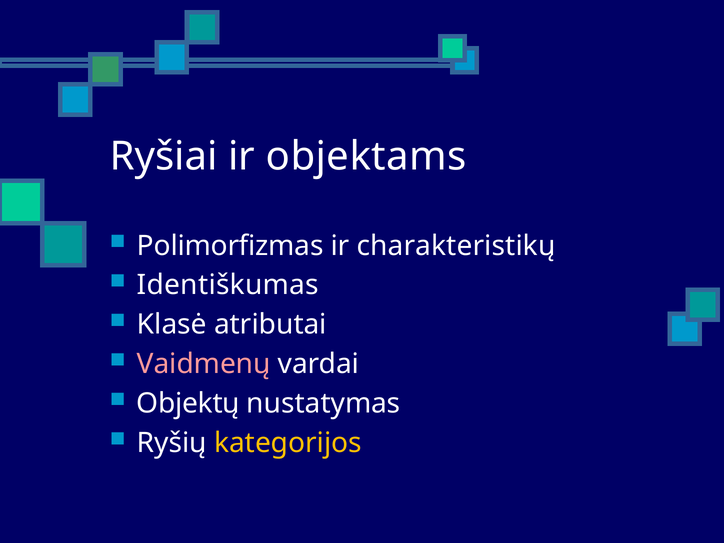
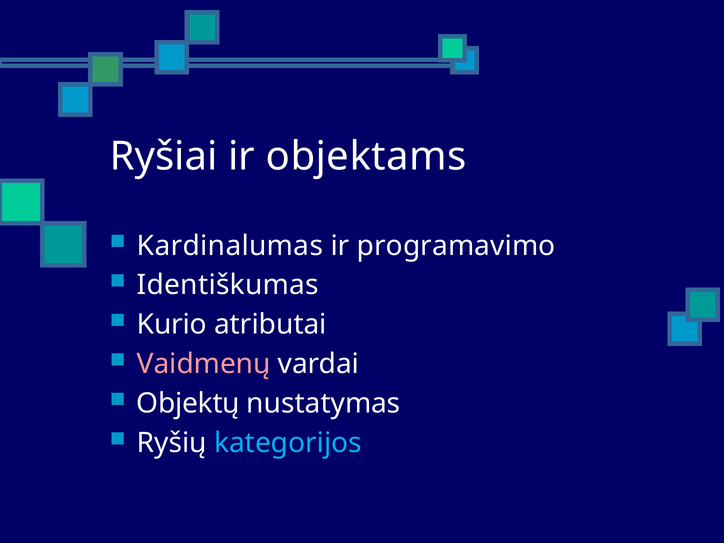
Polimorfizmas: Polimorfizmas -> Kardinalumas
charakteristikų: charakteristikų -> programavimo
Klasė: Klasė -> Kurio
kategorijos colour: yellow -> light blue
